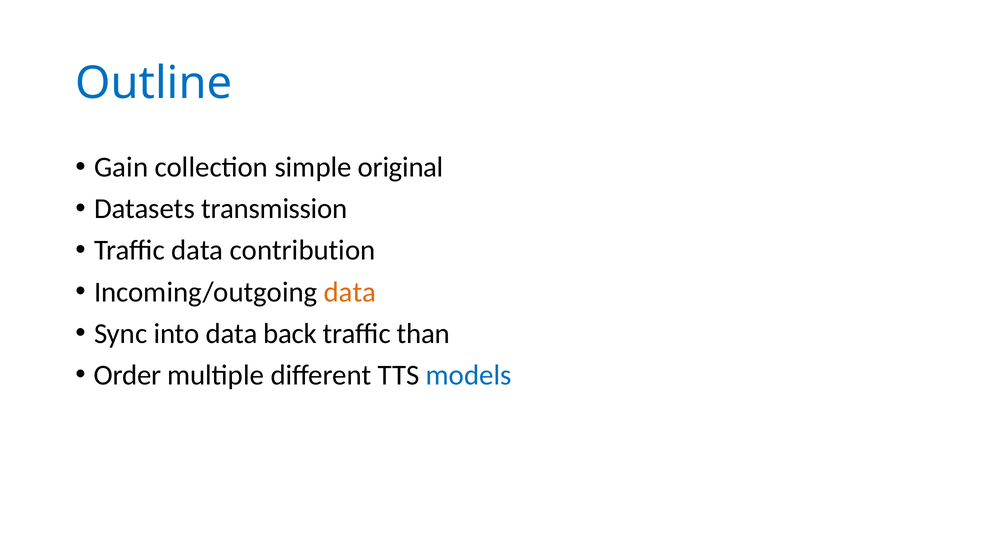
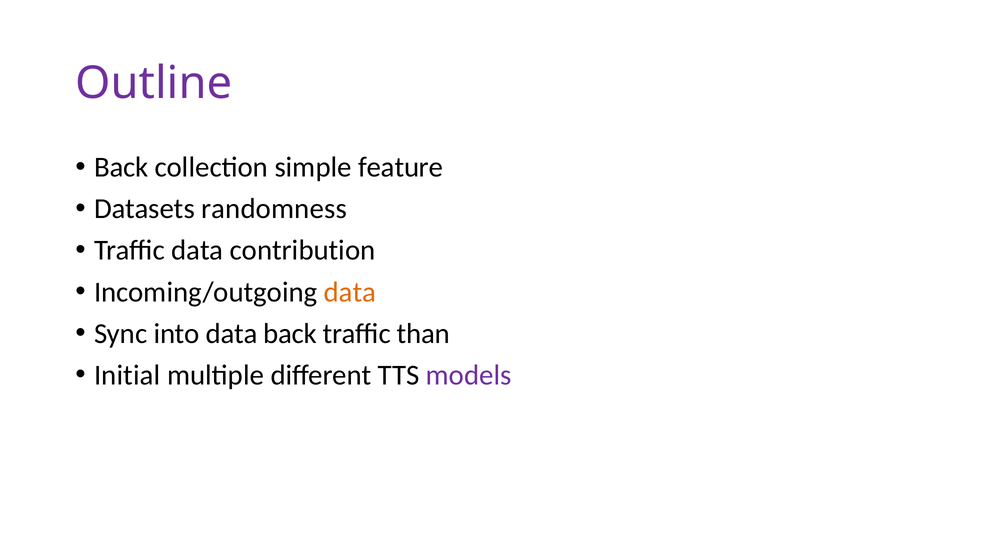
Outline colour: blue -> purple
Gain at (121, 167): Gain -> Back
original: original -> feature
transmission: transmission -> randomness
Order: Order -> Initial
models colour: blue -> purple
